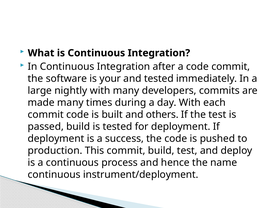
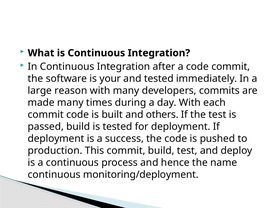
nightly: nightly -> reason
instrument/deployment: instrument/deployment -> monitoring/deployment
